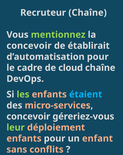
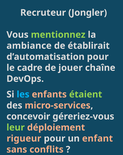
Recruteur Chaîne: Chaîne -> Jongler
concevoir at (29, 46): concevoir -> ambiance
cloud: cloud -> jouer
les colour: light green -> light blue
étaient colour: light blue -> light green
enfants at (24, 138): enfants -> rigueur
